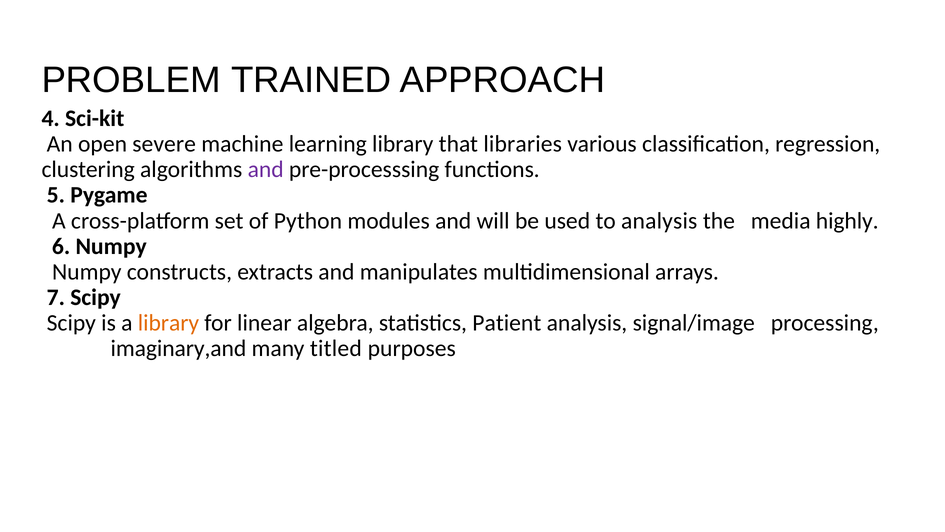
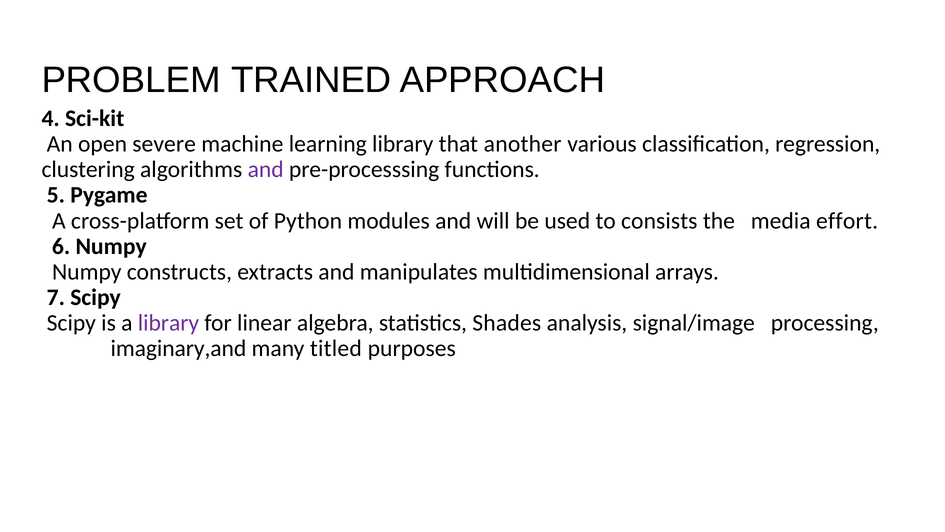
libraries: libraries -> another
to analysis: analysis -> consists
highly: highly -> effort
library at (168, 323) colour: orange -> purple
Patient: Patient -> Shades
